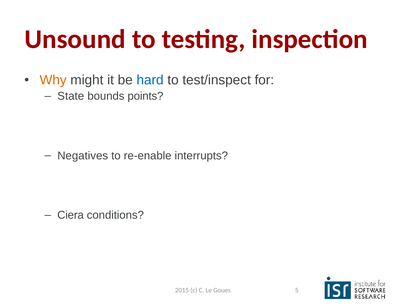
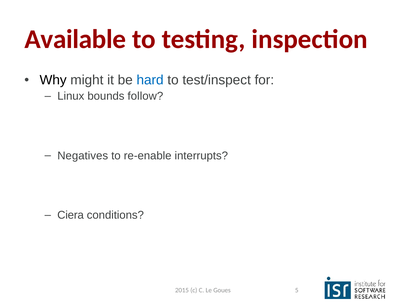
Unsound: Unsound -> Available
Why colour: orange -> black
State: State -> Linux
points: points -> follow
